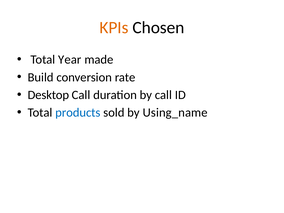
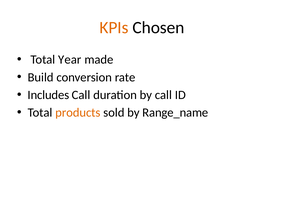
Desktop: Desktop -> Includes
products colour: blue -> orange
Using_name: Using_name -> Range_name
